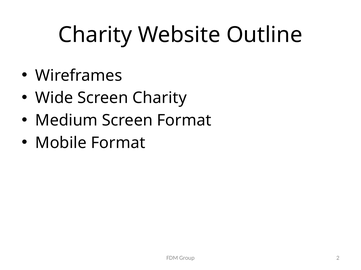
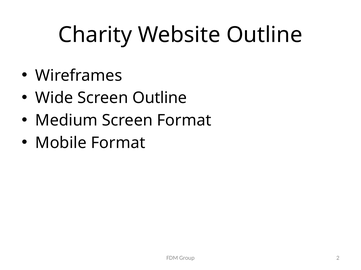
Screen Charity: Charity -> Outline
